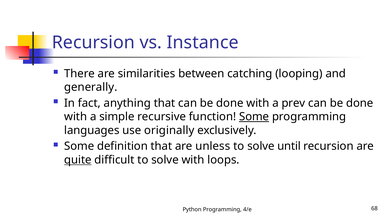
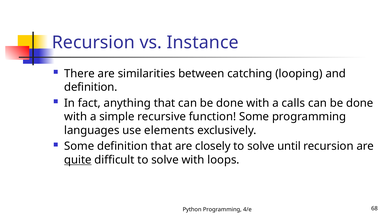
generally at (91, 87): generally -> definition
prev: prev -> calls
Some at (254, 117) underline: present -> none
originally: originally -> elements
unless: unless -> closely
